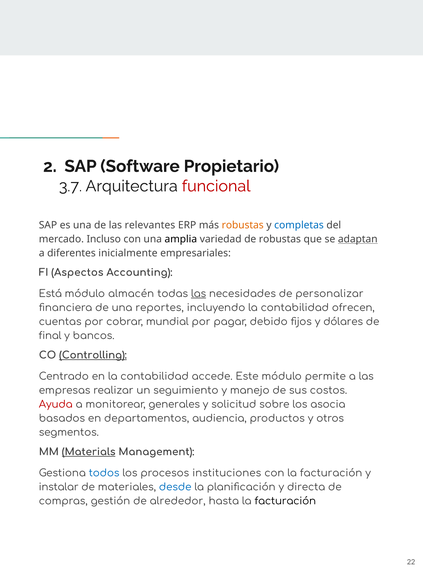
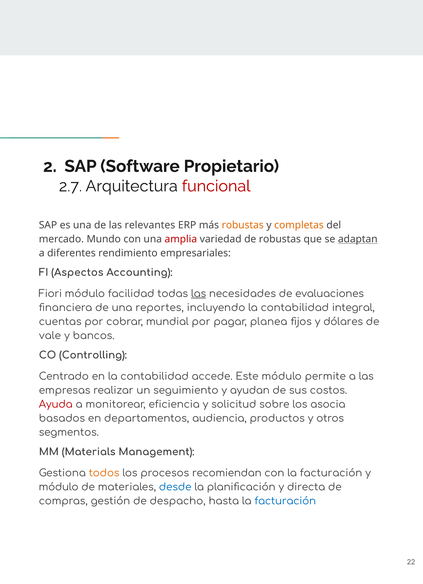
3.7: 3.7 -> 2.7
completas colour: blue -> orange
Incluso: Incluso -> Mundo
amplia colour: black -> red
inicialmente: inicialmente -> rendimiento
Está: Está -> Fiori
almacén: almacén -> facilidad
personalizar: personalizar -> evaluaciones
ofrecen: ofrecen -> integral
debido: debido -> planea
final: final -> vale
Controlling underline: present -> none
manejo: manejo -> ayudan
generales: generales -> eficiencia
Materials underline: present -> none
todos colour: blue -> orange
instituciones: instituciones -> recomiendan
instalar at (59, 487): instalar -> módulo
alrededor: alrededor -> despacho
facturación at (285, 501) colour: black -> blue
